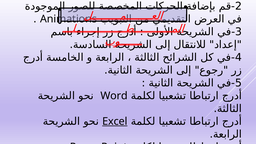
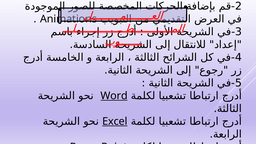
Word underline: none -> present
